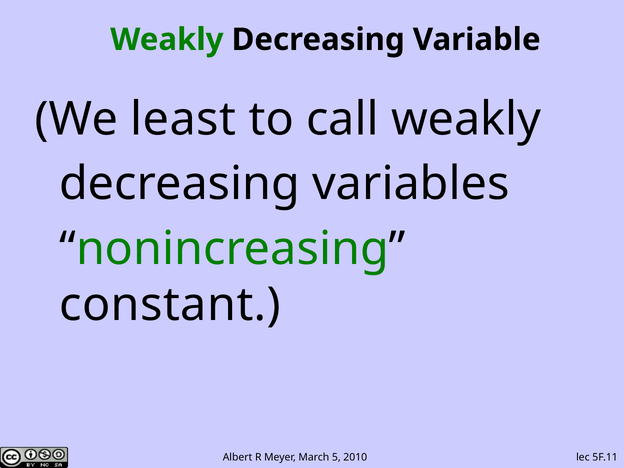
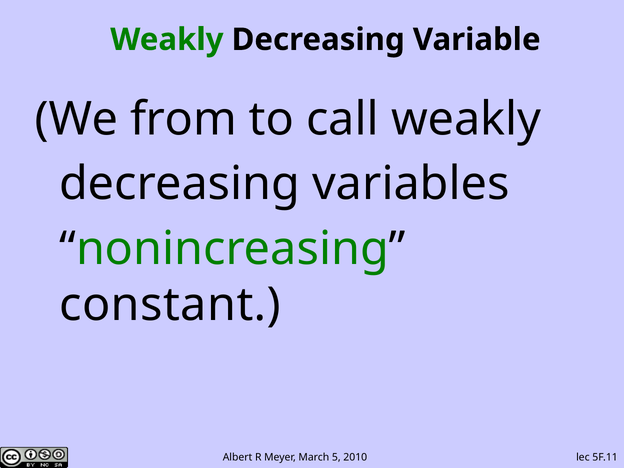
least: least -> from
